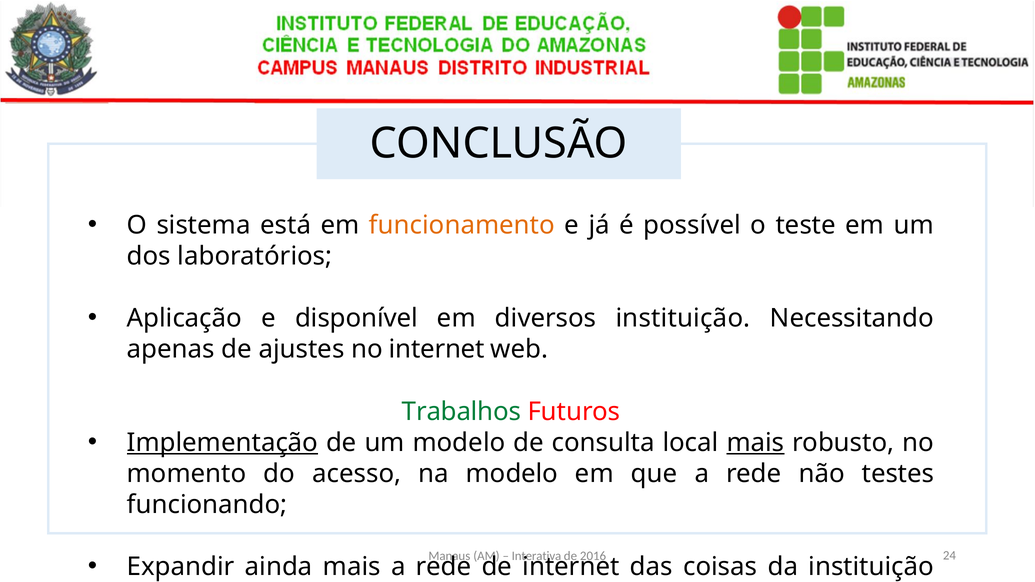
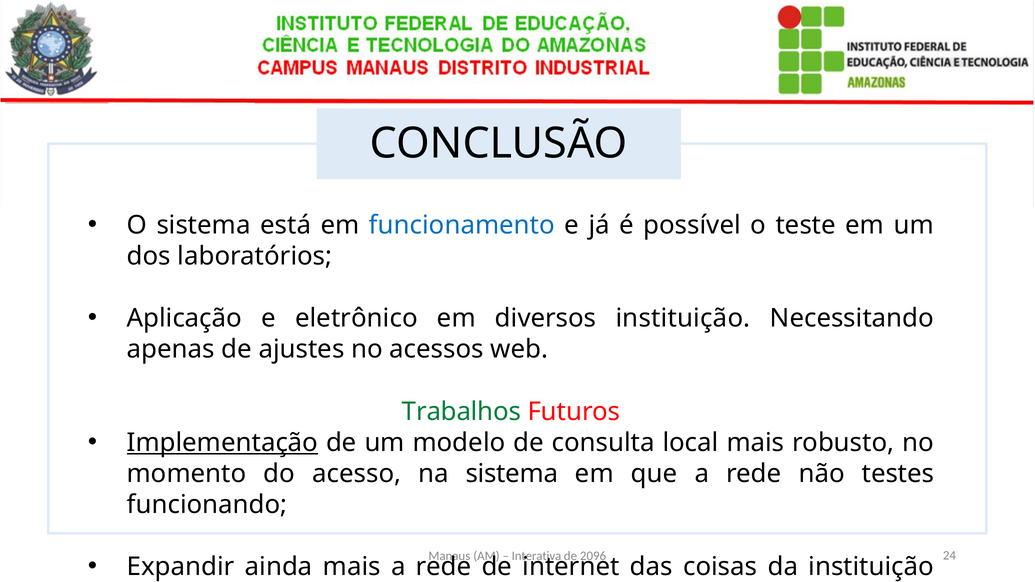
funcionamento colour: orange -> blue
disponível: disponível -> eletrônico
no internet: internet -> acessos
mais at (755, 443) underline: present -> none
na modelo: modelo -> sistema
2016: 2016 -> 2096
